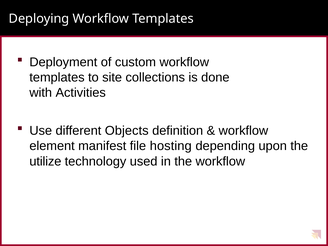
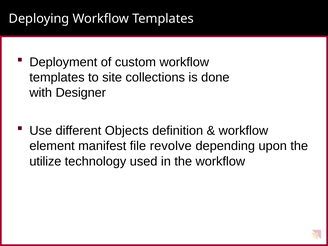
Activities: Activities -> Designer
hosting: hosting -> revolve
